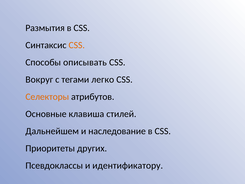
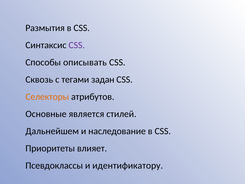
CSS at (77, 45) colour: orange -> purple
Вокруг: Вокруг -> Сквозь
легко: легко -> задан
клавиша: клавиша -> является
других: других -> влияет
